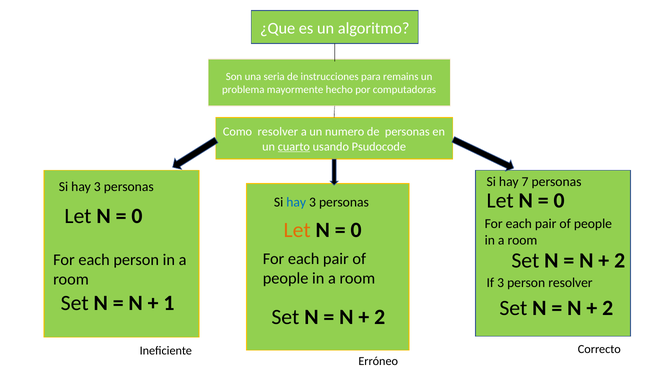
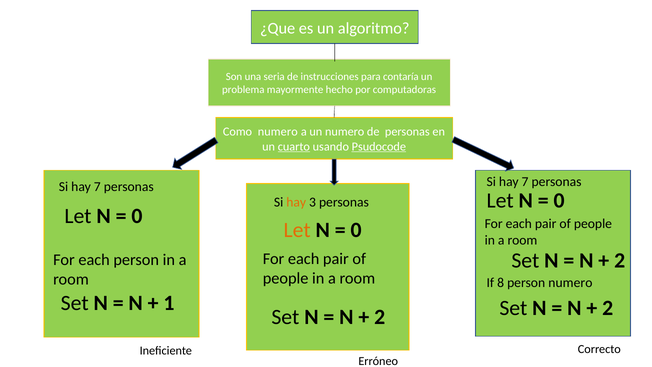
remains: remains -> contaría
Como resolver: resolver -> numero
Psudocode underline: none -> present
3 at (97, 187): 3 -> 7
hay at (296, 202) colour: blue -> orange
If 3: 3 -> 8
person resolver: resolver -> numero
